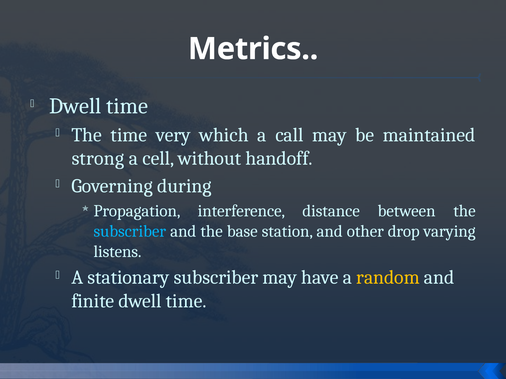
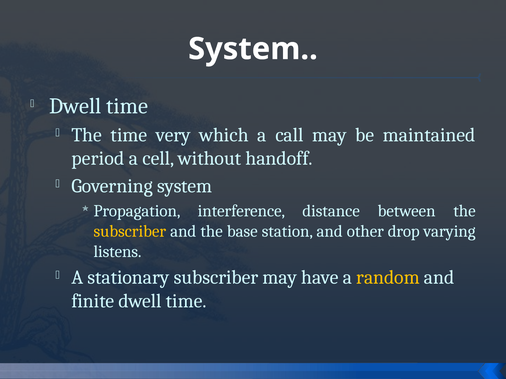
Metrics at (253, 49): Metrics -> System
strong: strong -> period
Governing during: during -> system
subscriber at (130, 232) colour: light blue -> yellow
